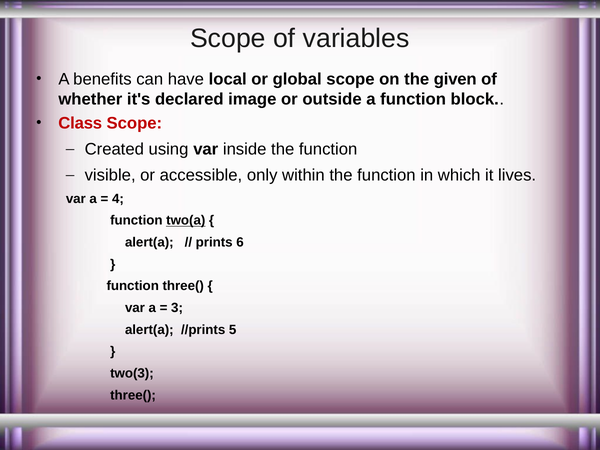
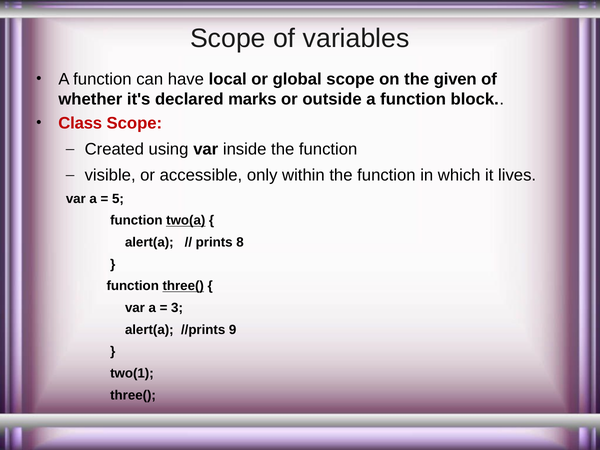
benefits at (102, 79): benefits -> function
image: image -> marks
4: 4 -> 5
6: 6 -> 8
three( at (183, 286) underline: none -> present
5: 5 -> 9
two(3: two(3 -> two(1
